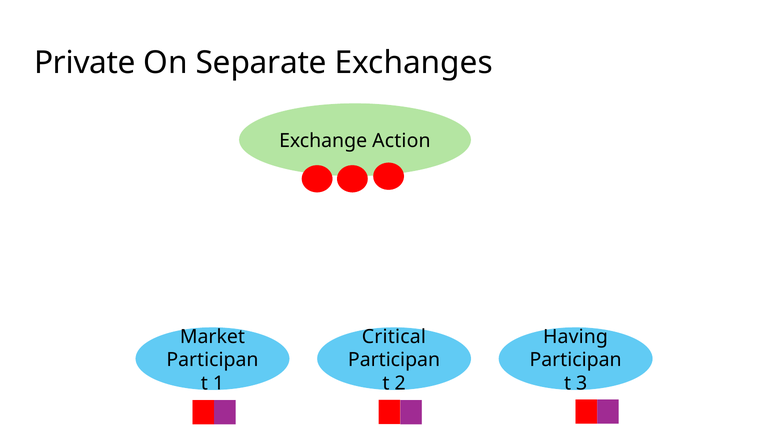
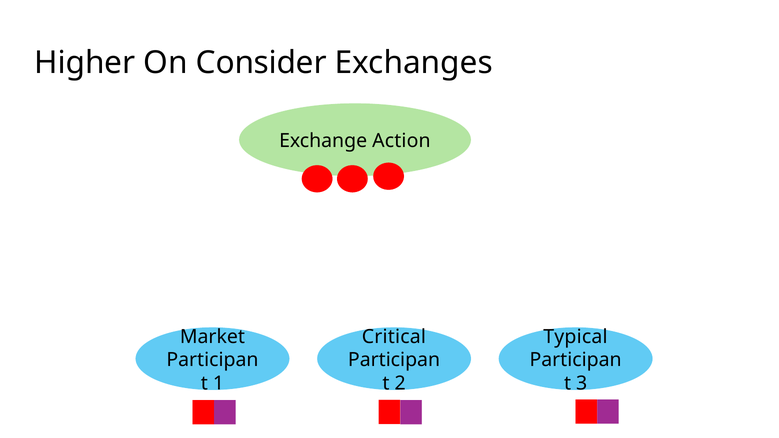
Private: Private -> Higher
Separate: Separate -> Consider
Having: Having -> Typical
